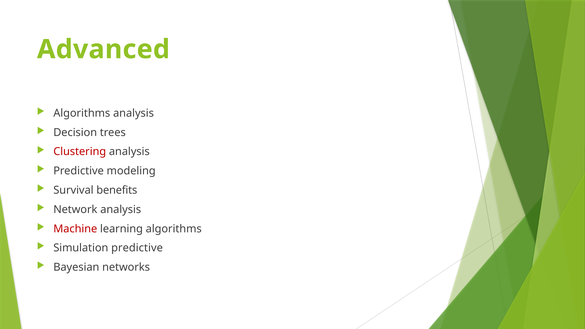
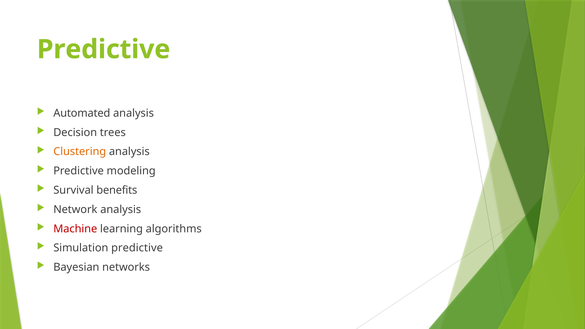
Advanced at (103, 49): Advanced -> Predictive
Algorithms at (82, 113): Algorithms -> Automated
Clustering colour: red -> orange
